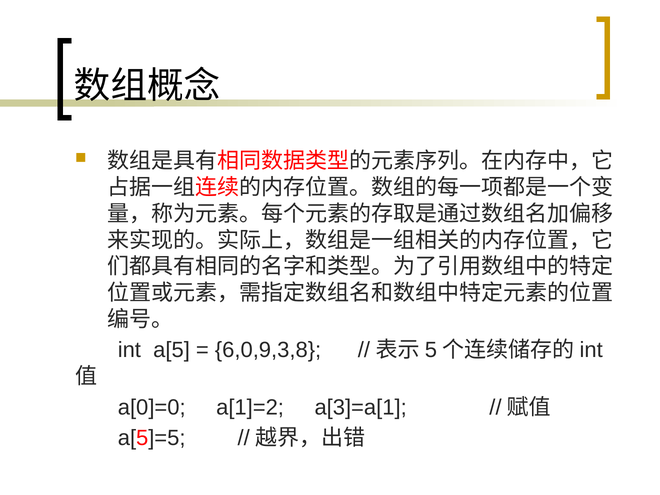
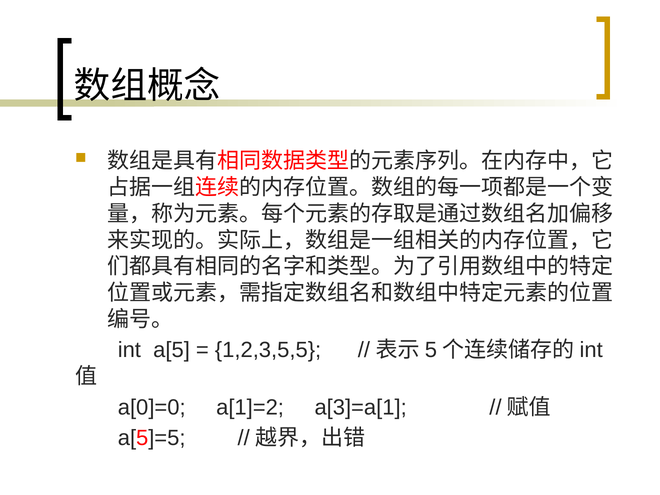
6,0,9,3,8: 6,0,9,3,8 -> 1,2,3,5,5
